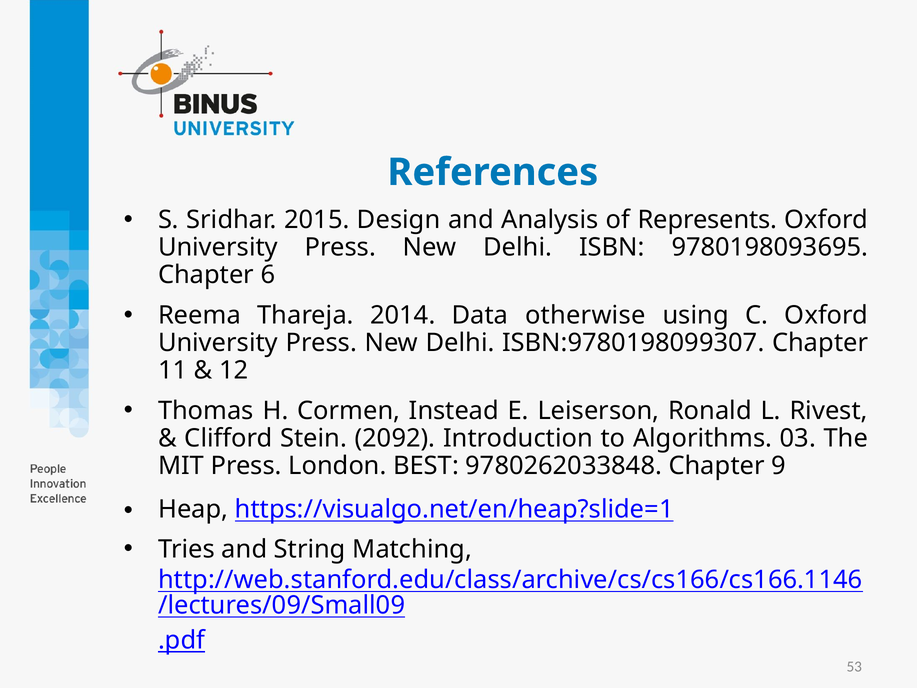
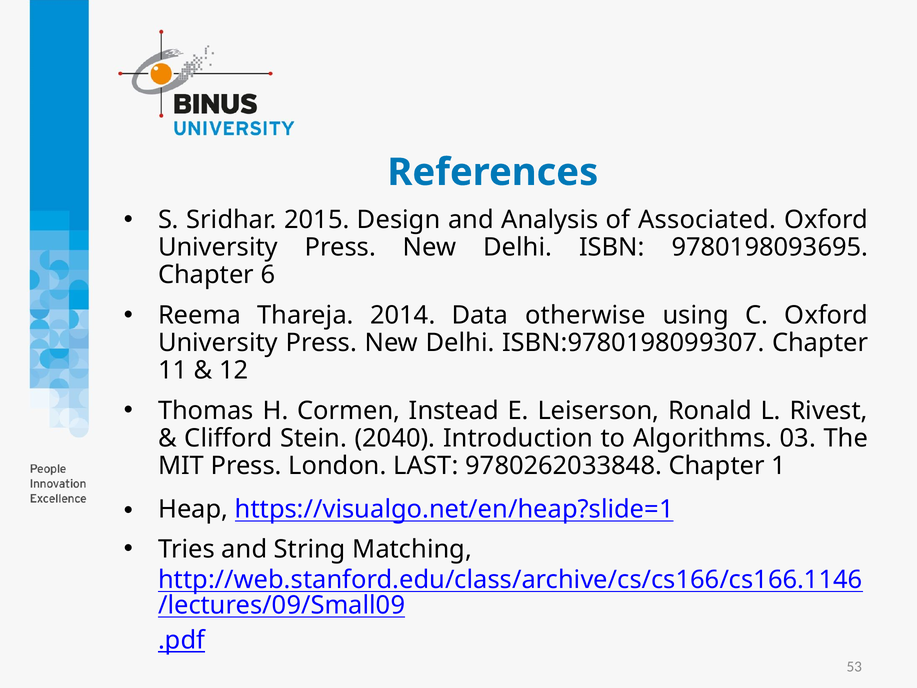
Represents: Represents -> Associated
2092: 2092 -> 2040
BEST: BEST -> LAST
9: 9 -> 1
